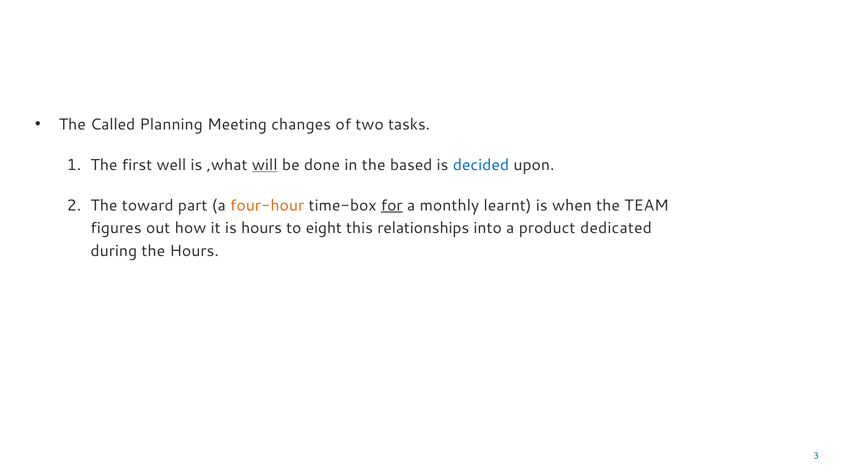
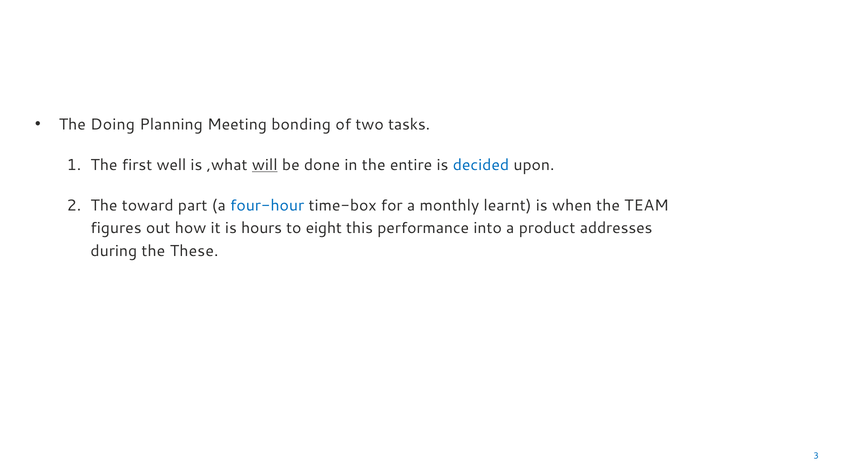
Called: Called -> Doing
changes: changes -> bonding
based: based -> entire
four-hour colour: orange -> blue
for underline: present -> none
relationships: relationships -> performance
dedicated: dedicated -> addresses
the Hours: Hours -> These
